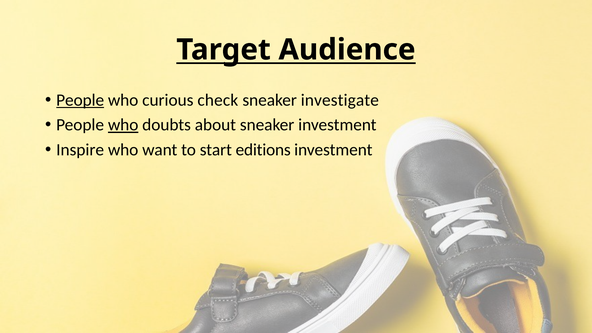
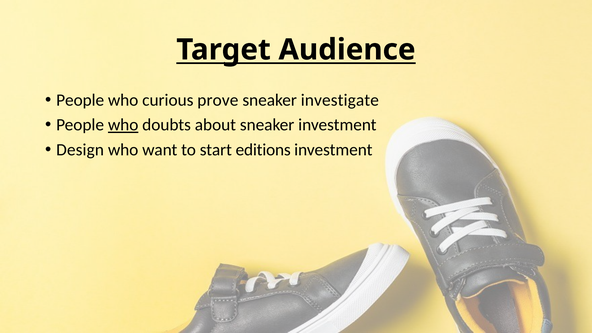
People at (80, 100) underline: present -> none
check: check -> prove
Inspire: Inspire -> Design
